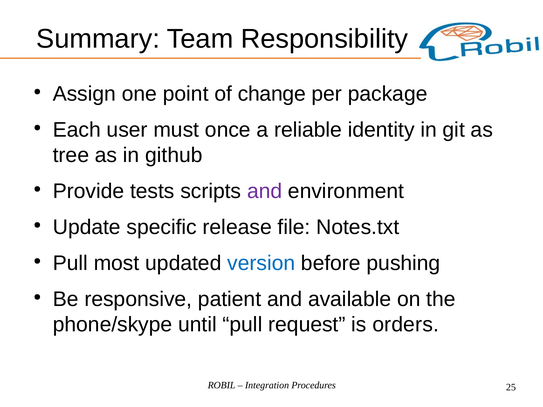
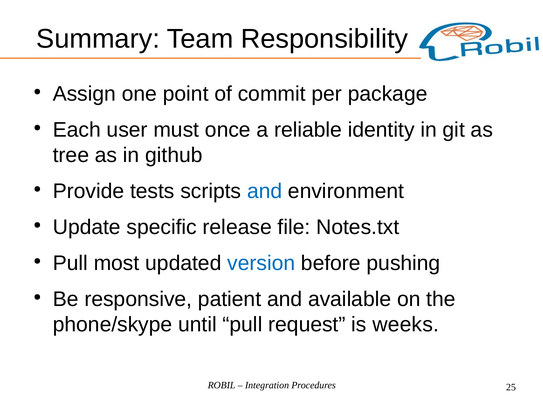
change: change -> commit
and at (265, 191) colour: purple -> blue
orders: orders -> weeks
